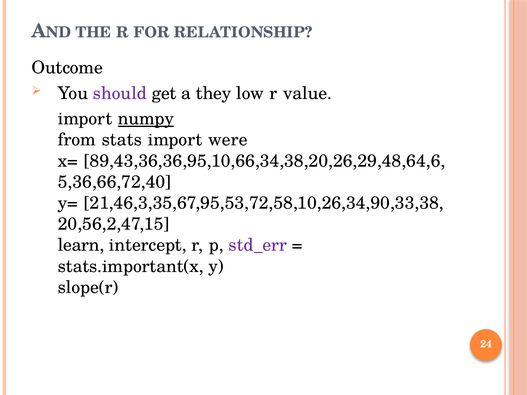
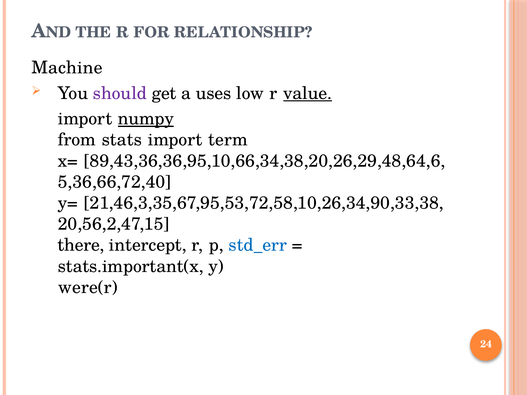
Outcome: Outcome -> Machine
they: they -> uses
value underline: none -> present
were: were -> term
learn: learn -> there
std_err colour: purple -> blue
slope(r: slope(r -> were(r
